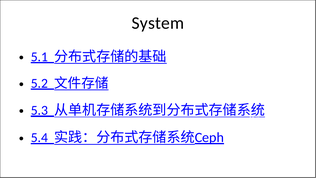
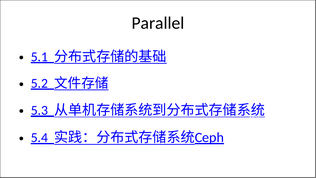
System: System -> Parallel
